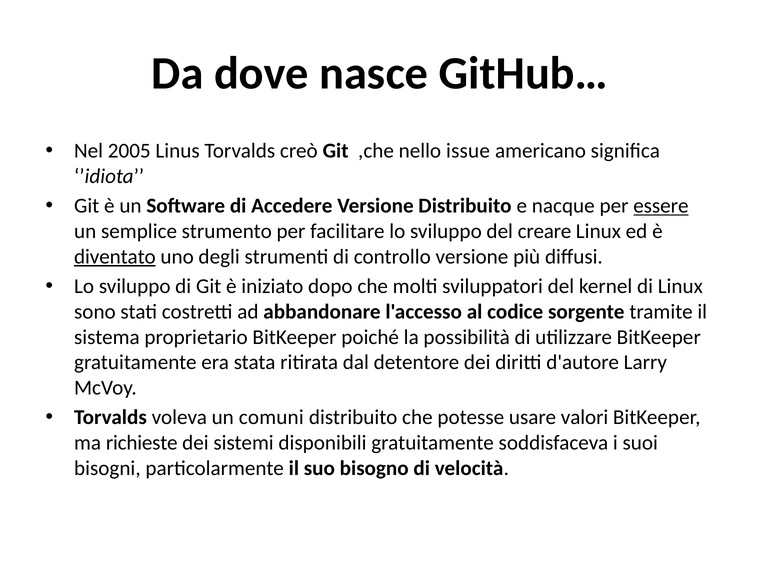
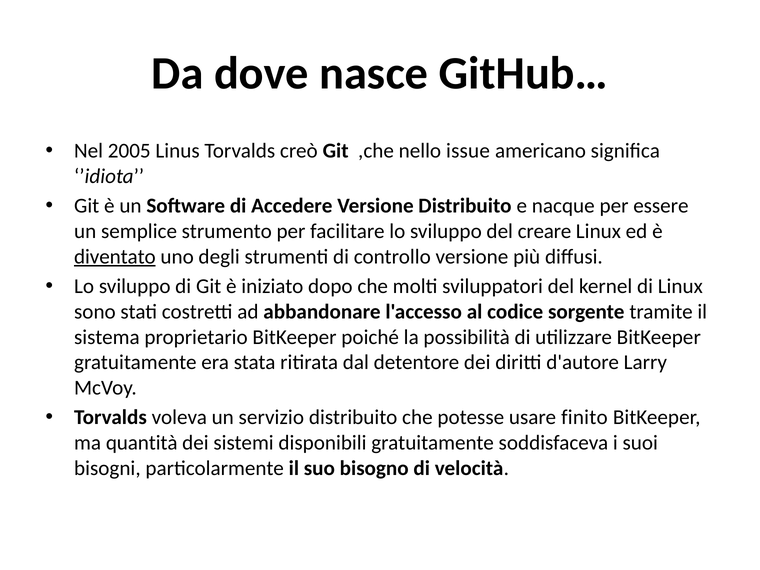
essere underline: present -> none
comuni: comuni -> servizio
valori: valori -> finito
richieste: richieste -> quantità
